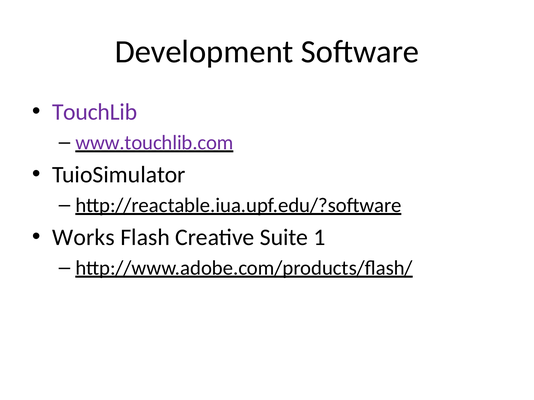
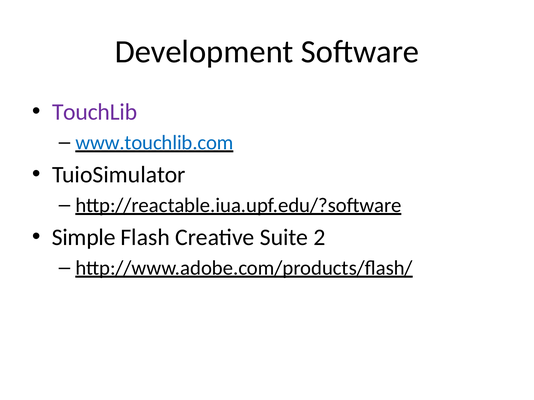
www.touchlib.com colour: purple -> blue
Works: Works -> Simple
1: 1 -> 2
